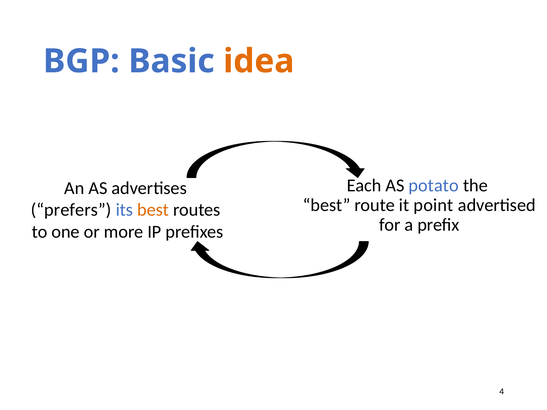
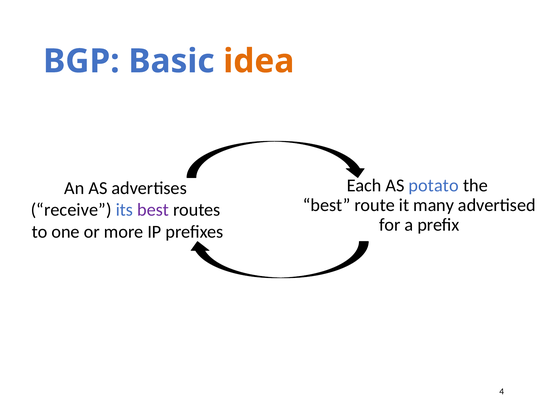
point: point -> many
prefers: prefers -> receive
best at (153, 210) colour: orange -> purple
